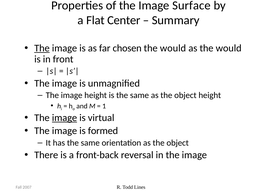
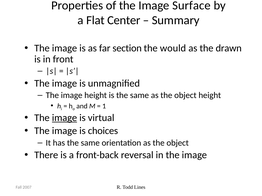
The at (42, 48) underline: present -> none
chosen: chosen -> section
as the would: would -> drawn
formed: formed -> choices
